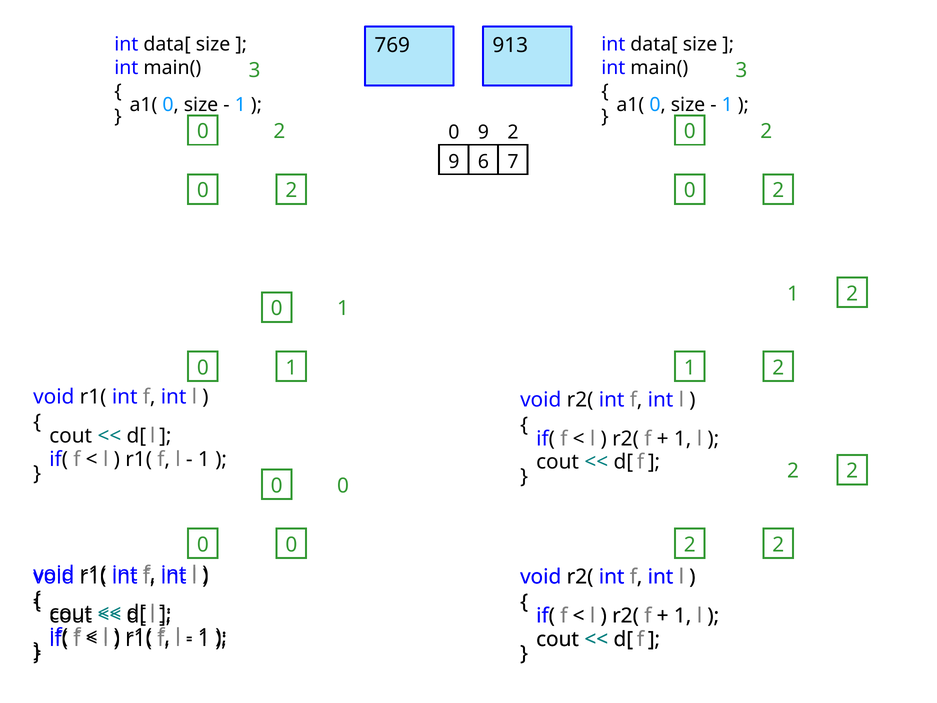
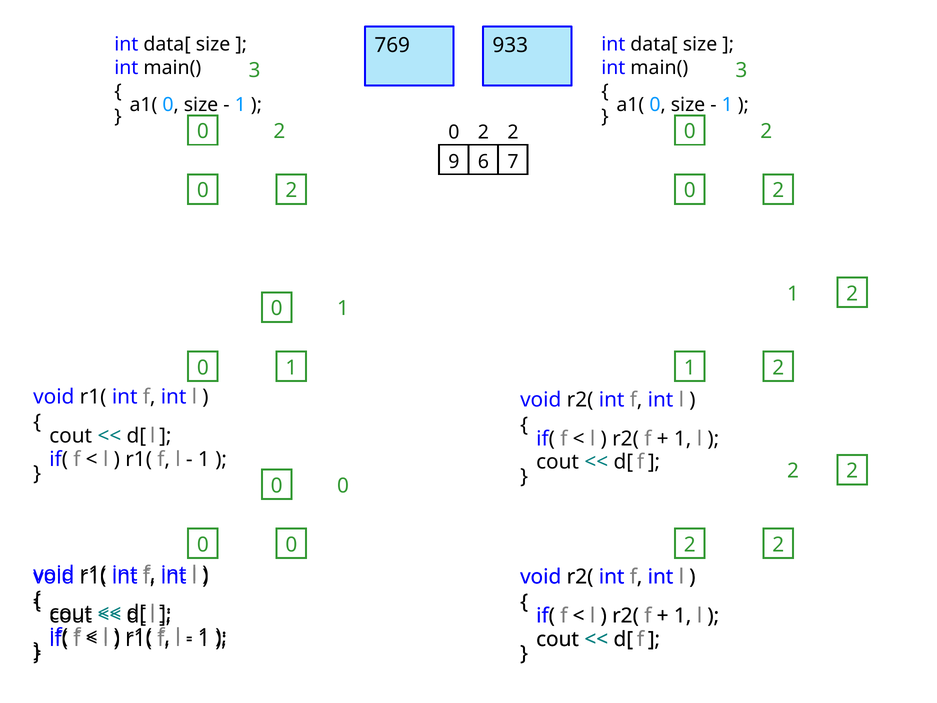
913: 913 -> 933
9 at (483, 132): 9 -> 2
